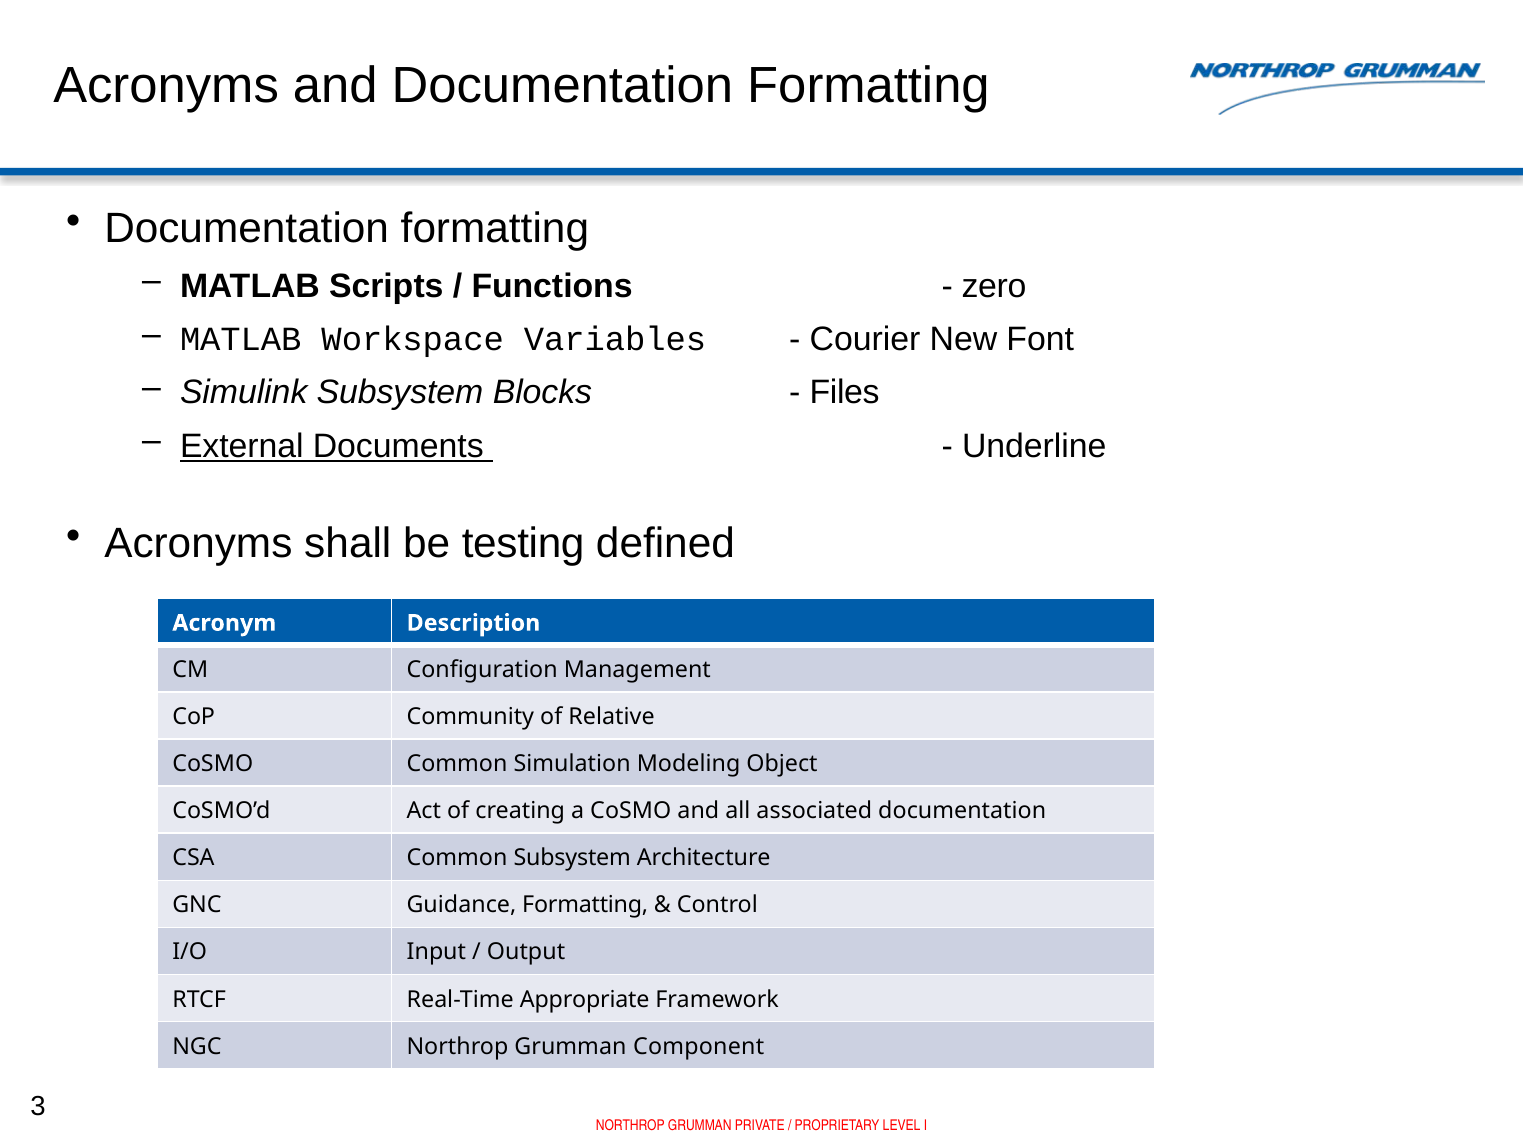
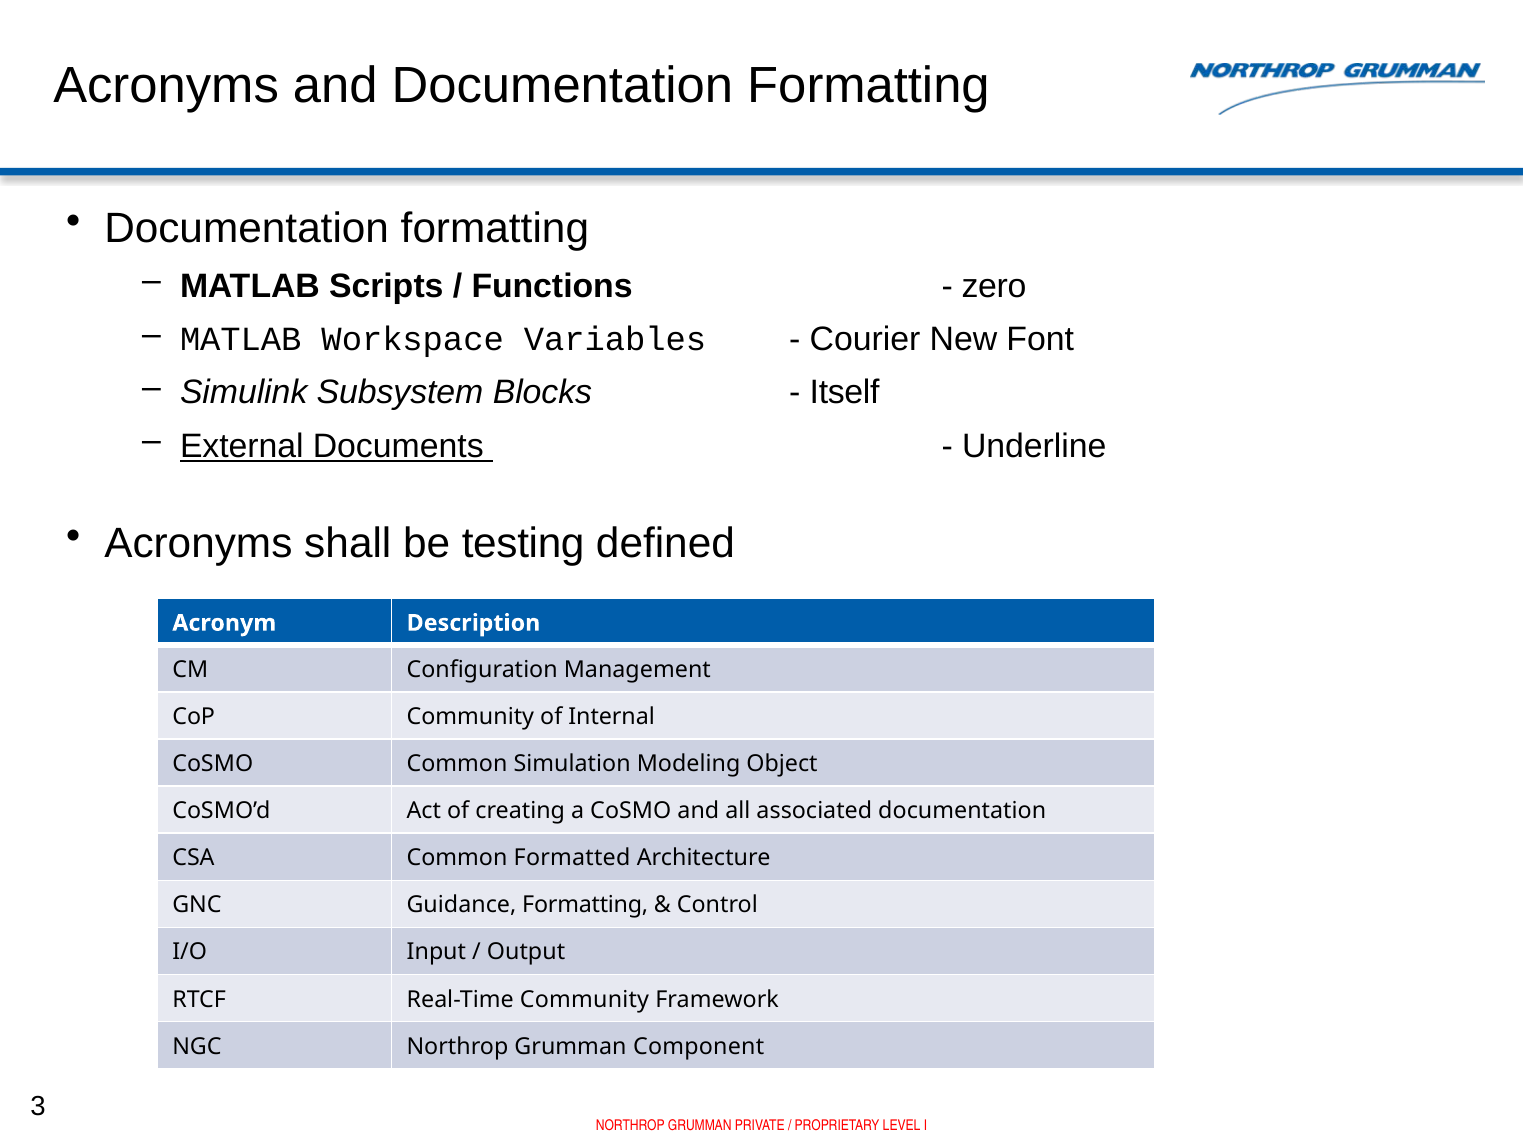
Files: Files -> Itself
Relative: Relative -> Internal
Common Subsystem: Subsystem -> Formatted
Real-Time Appropriate: Appropriate -> Community
